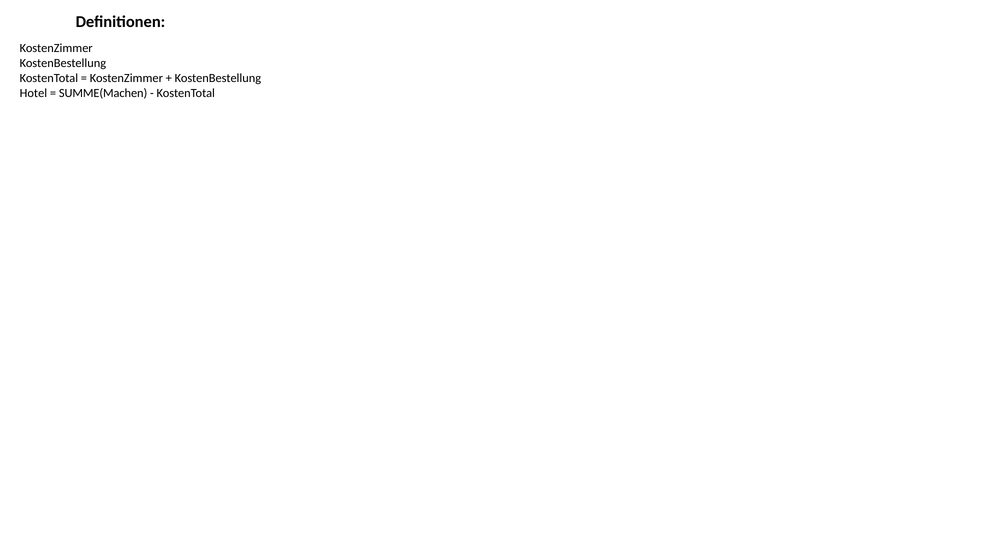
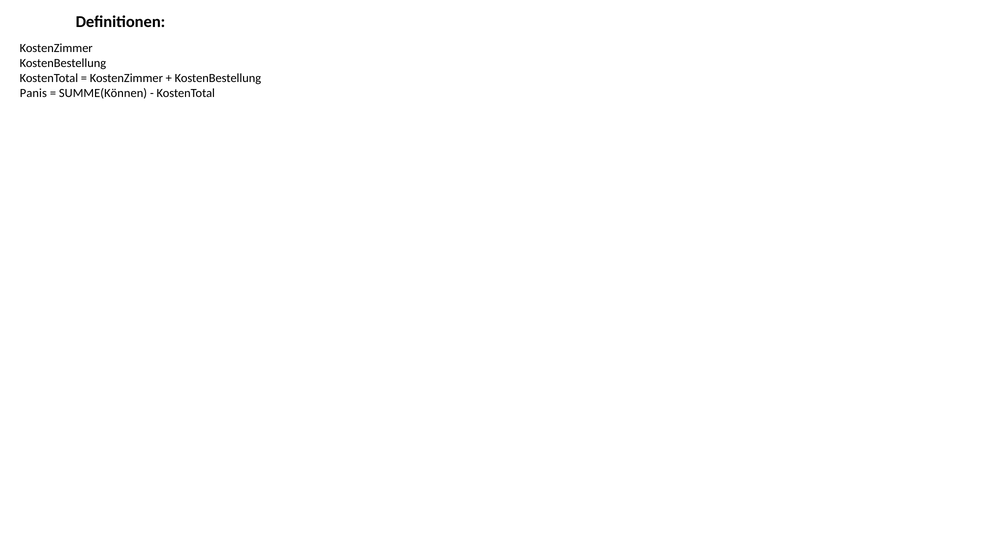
Hotel: Hotel -> Panis
SUMME(Machen: SUMME(Machen -> SUMME(Können
